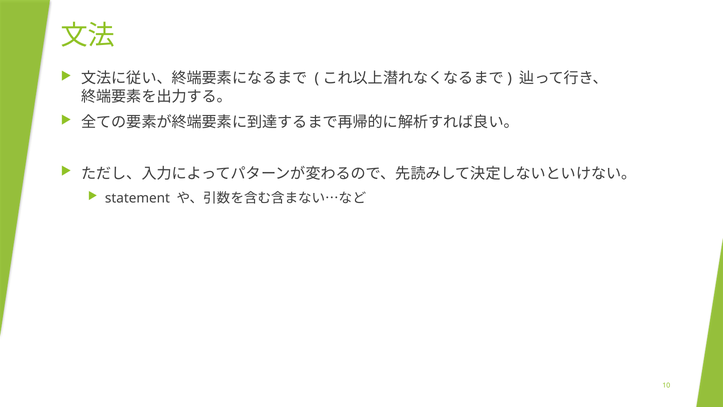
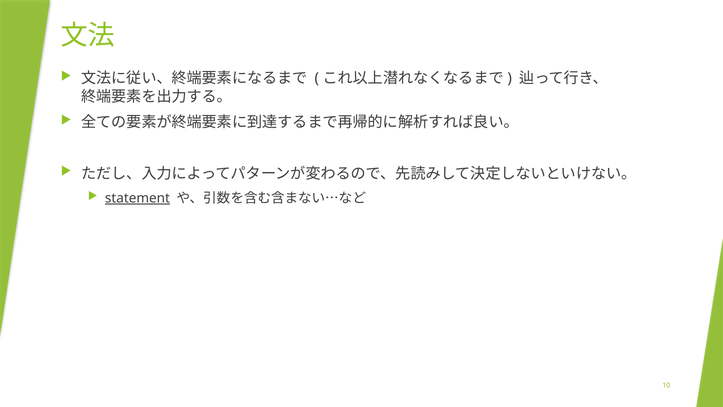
statement underline: none -> present
